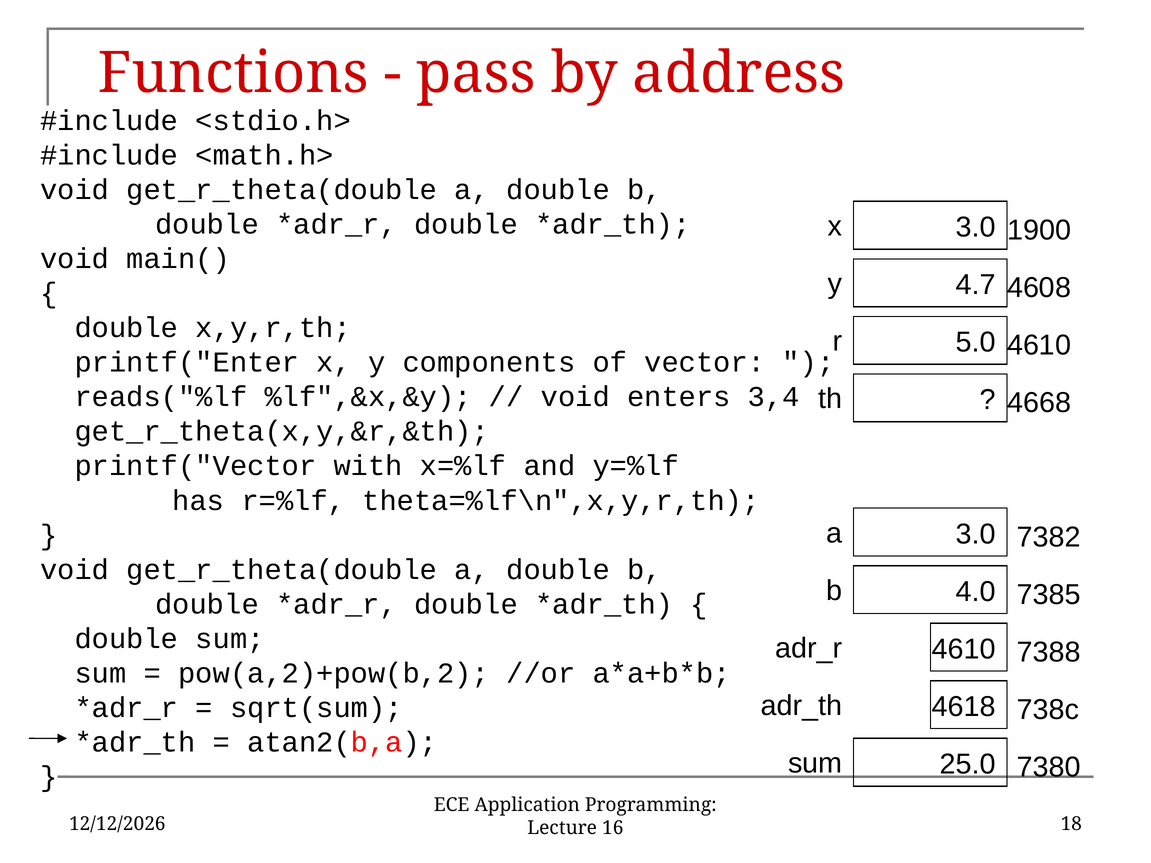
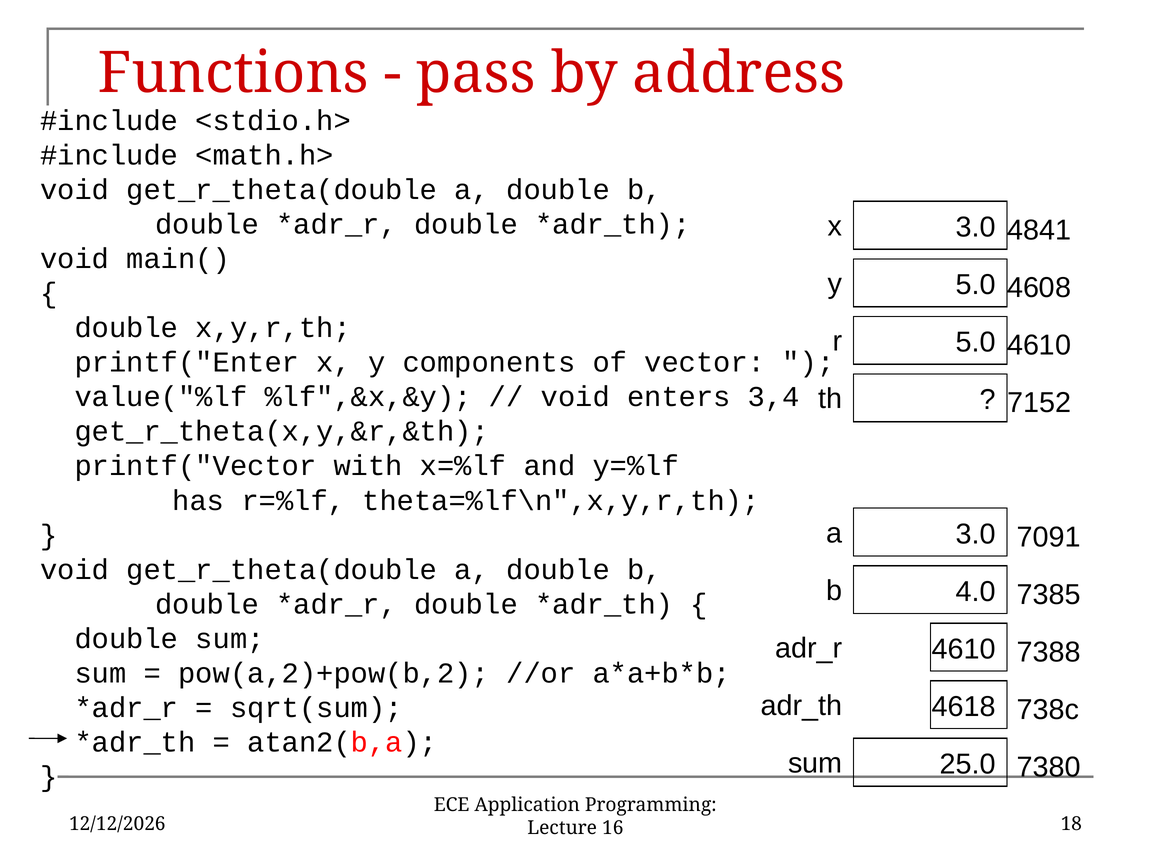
1900: 1900 -> 4841
4.7 at (976, 285): 4.7 -> 5.0
4668: 4668 -> 7152
reads("%lf: reads("%lf -> value("%lf
7382: 7382 -> 7091
